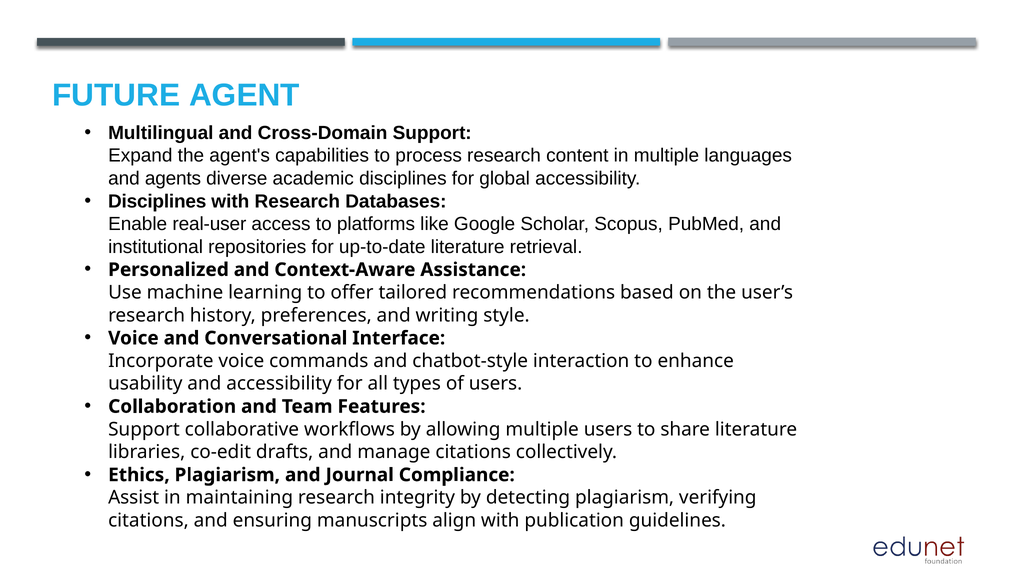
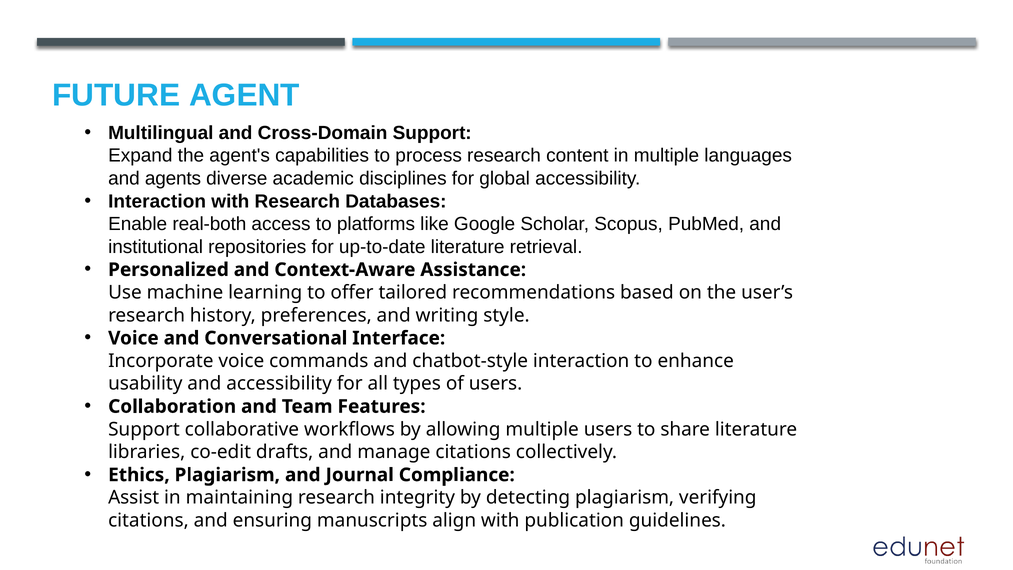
Disciplines at (157, 201): Disciplines -> Interaction
real-user: real-user -> real-both
